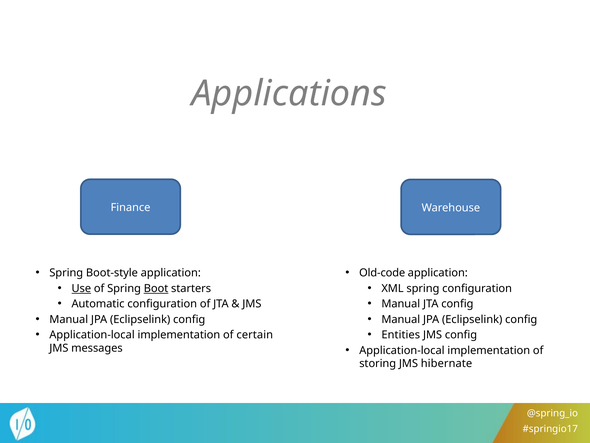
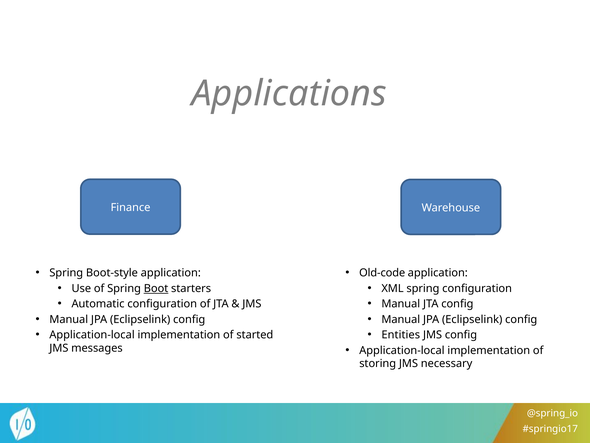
Use underline: present -> none
certain: certain -> started
hibernate: hibernate -> necessary
